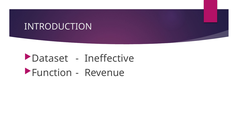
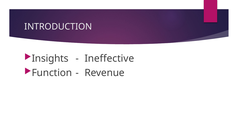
Dataset: Dataset -> Insights
